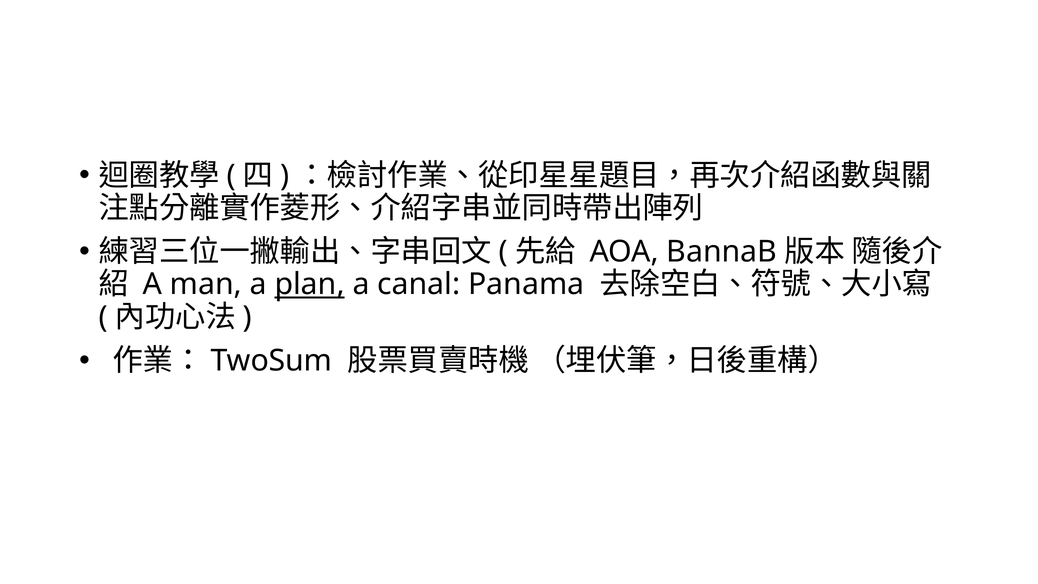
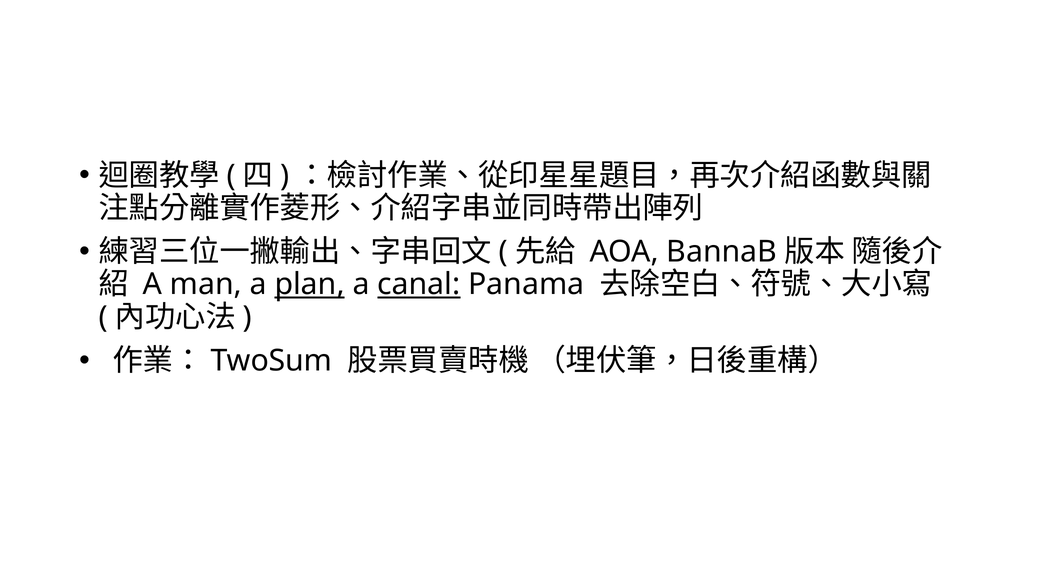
canal underline: none -> present
